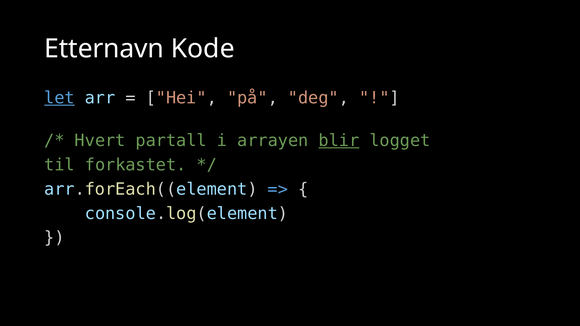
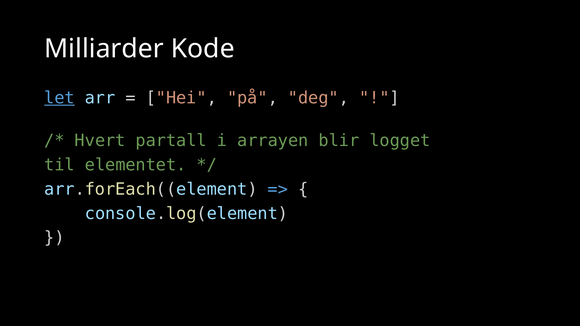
Etternavn: Etternavn -> Milliarder
blir underline: present -> none
forkastet: forkastet -> elementet
